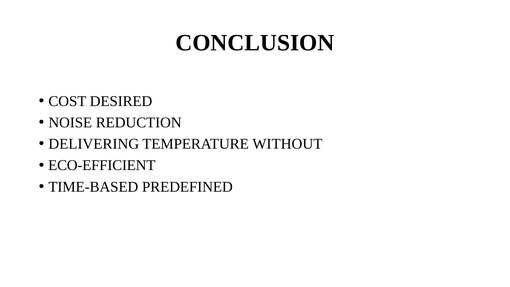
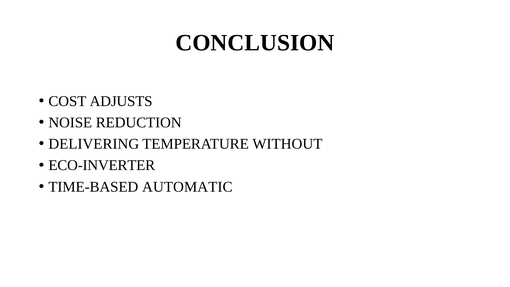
DESIRED: DESIRED -> ADJUSTS
ECO-EFFICIENT: ECO-EFFICIENT -> ECO-INVERTER
PREDEFINED: PREDEFINED -> AUTOMATIC
